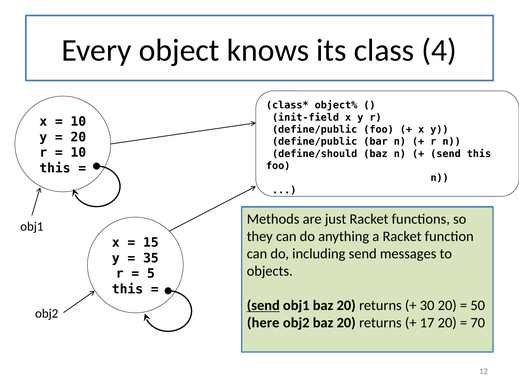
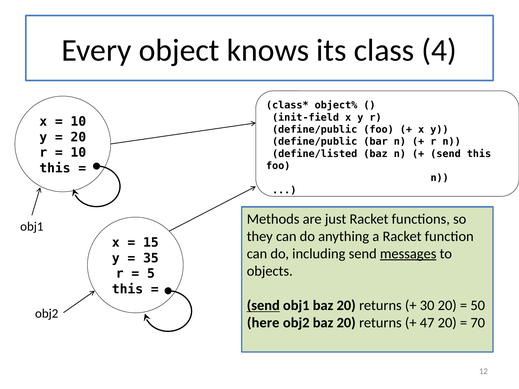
define/should: define/should -> define/listed
messages underline: none -> present
17: 17 -> 47
